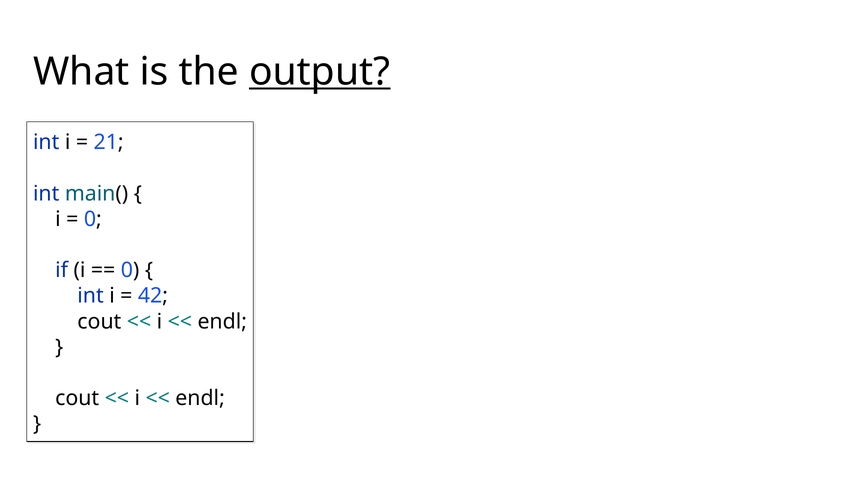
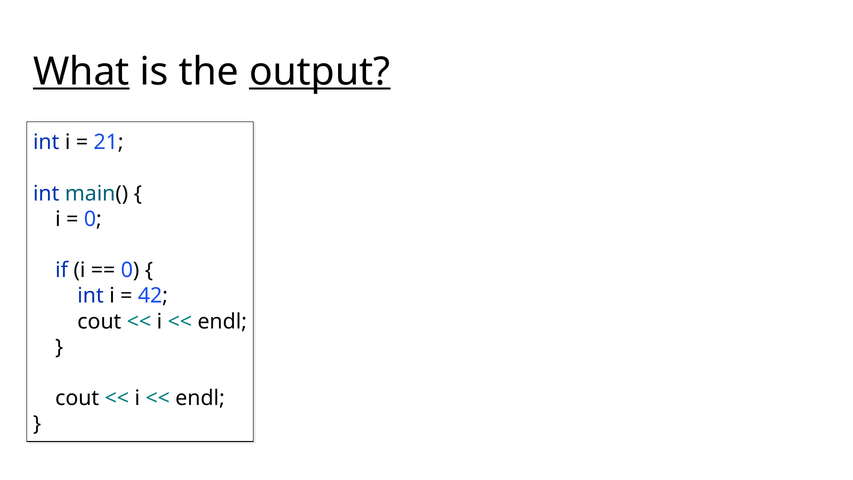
What underline: none -> present
